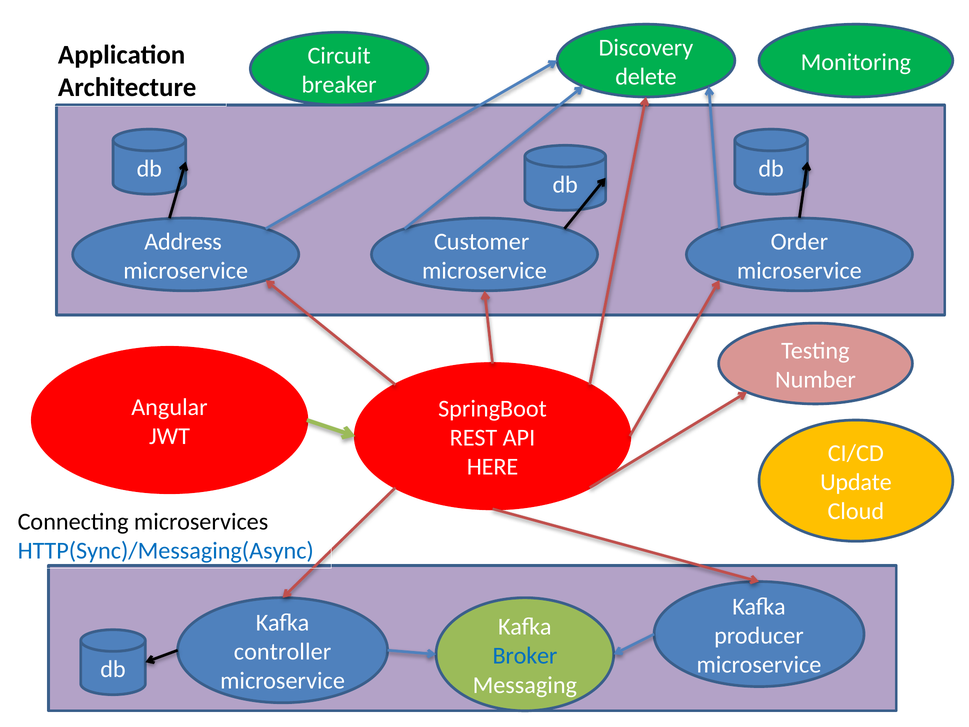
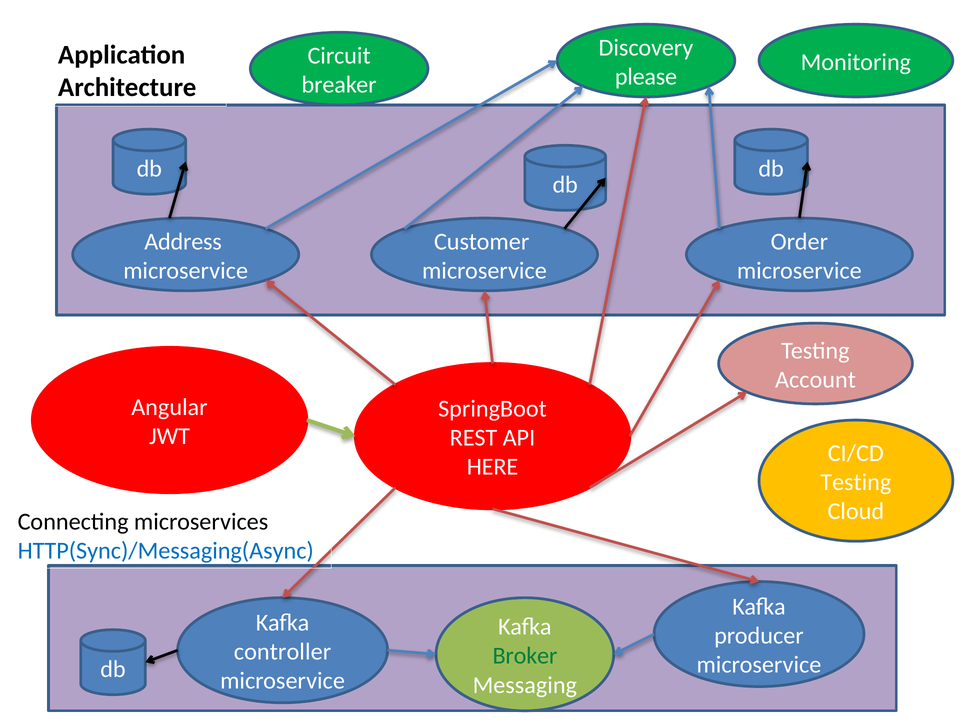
delete: delete -> please
Number: Number -> Account
Update at (856, 482): Update -> Testing
Broker colour: blue -> green
